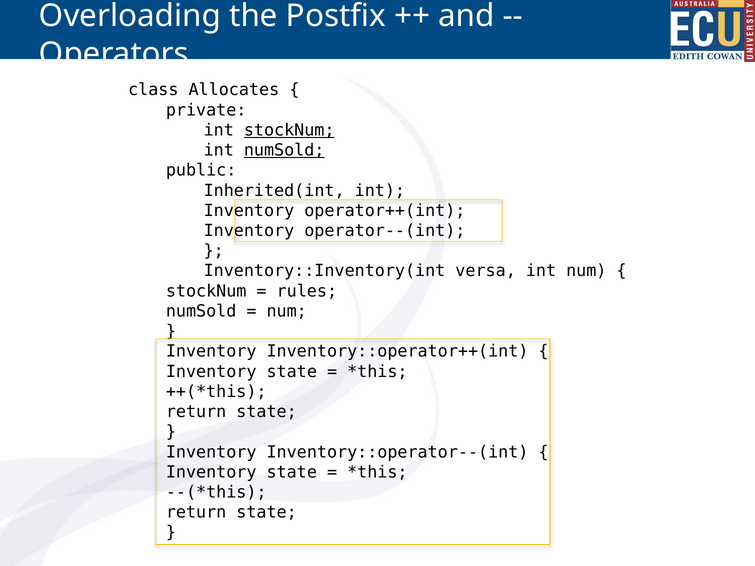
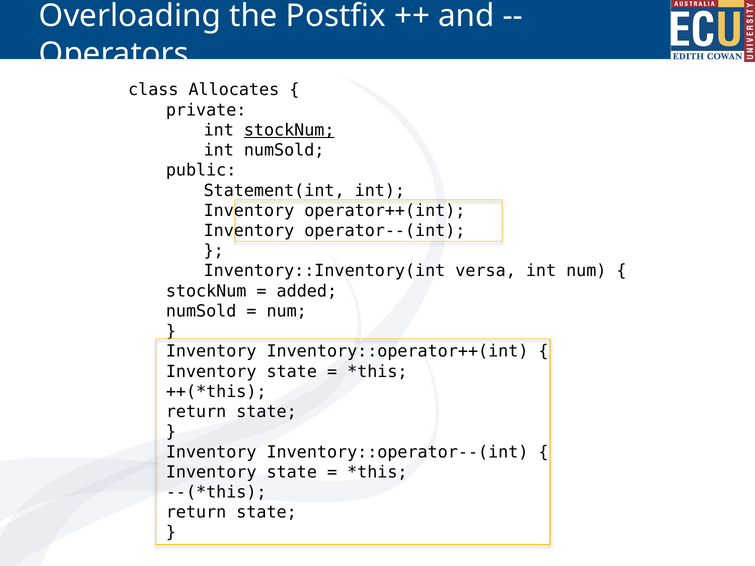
numSold at (284, 150) underline: present -> none
Inherited(int: Inherited(int -> Statement(int
rules: rules -> added
